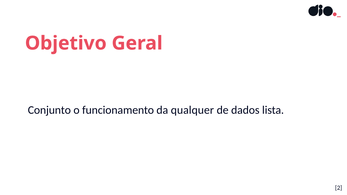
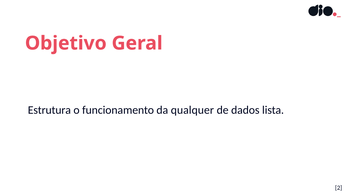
Conjunto: Conjunto -> Estrutura
